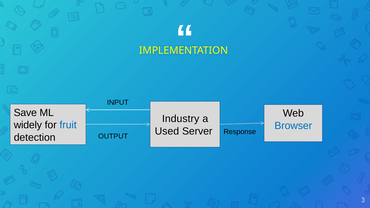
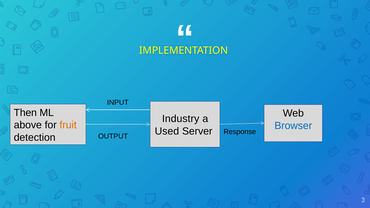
Save: Save -> Then
widely: widely -> above
fruit colour: blue -> orange
